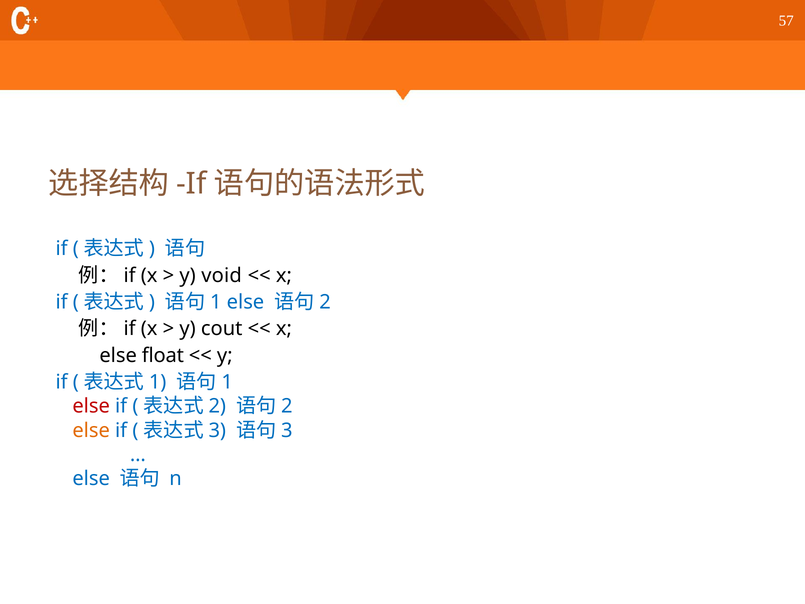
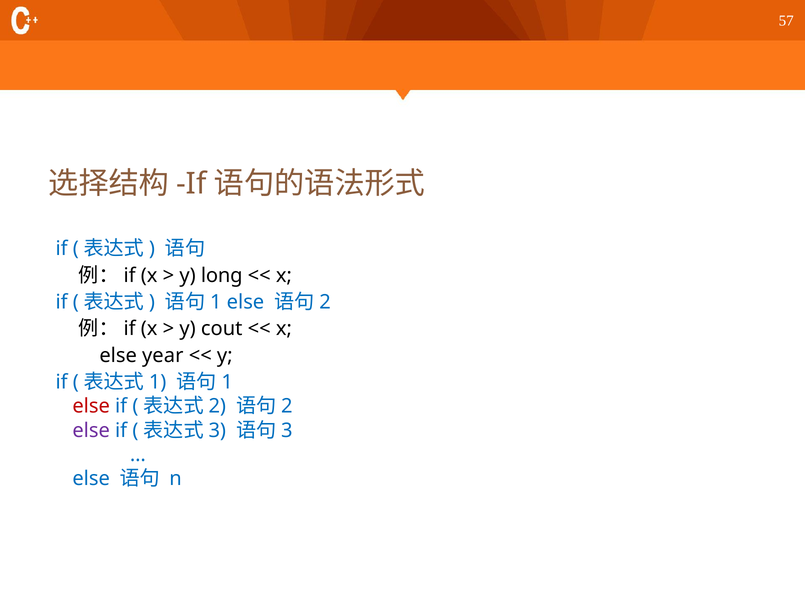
void: void -> long
float: float -> year
else at (91, 430) colour: orange -> purple
